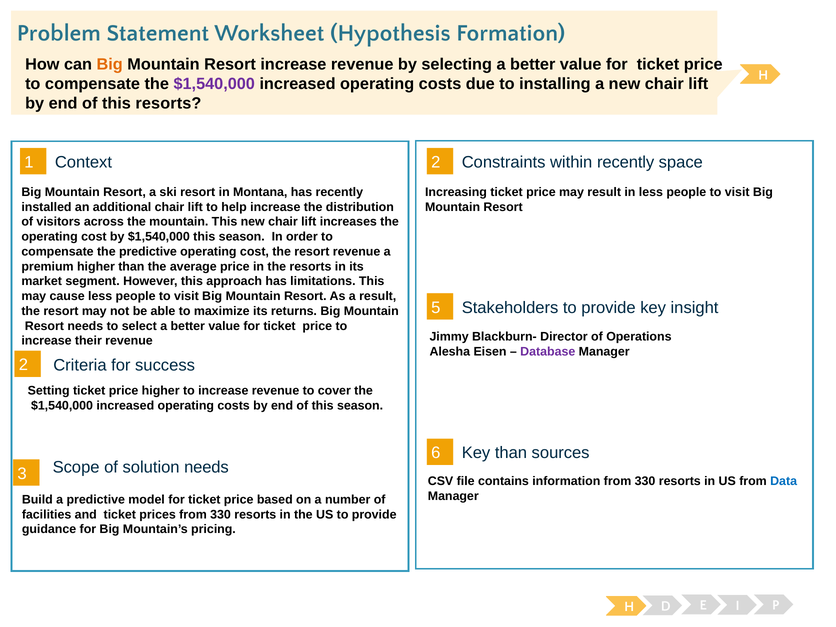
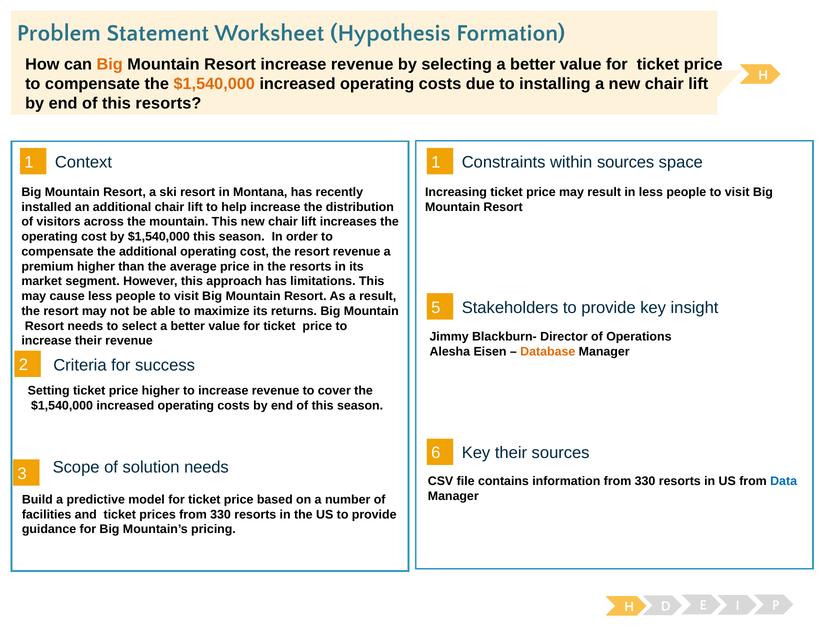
$1,540,000 at (214, 84) colour: purple -> orange
1 2: 2 -> 1
within recently: recently -> sources
the predictive: predictive -> additional
Database colour: purple -> orange
Key than: than -> their
